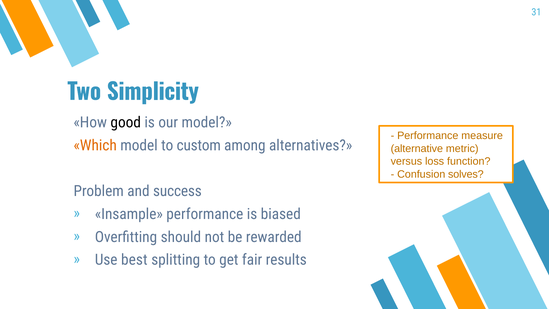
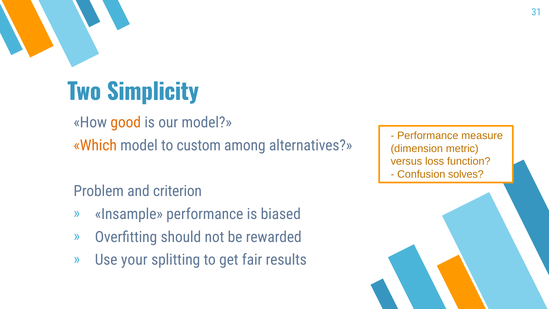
good colour: black -> orange
alternative: alternative -> dimension
success: success -> criterion
best: best -> your
